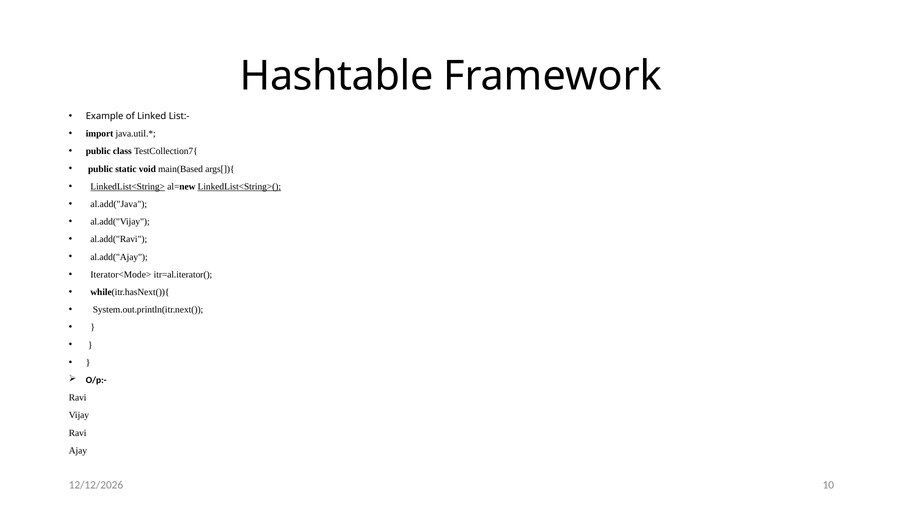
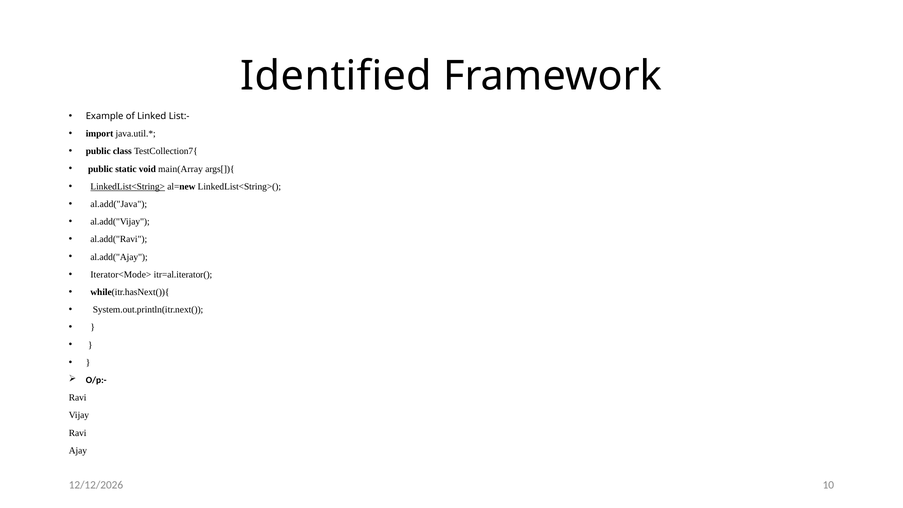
Hashtable: Hashtable -> Identified
main(Based: main(Based -> main(Array
LinkedList<String>( underline: present -> none
